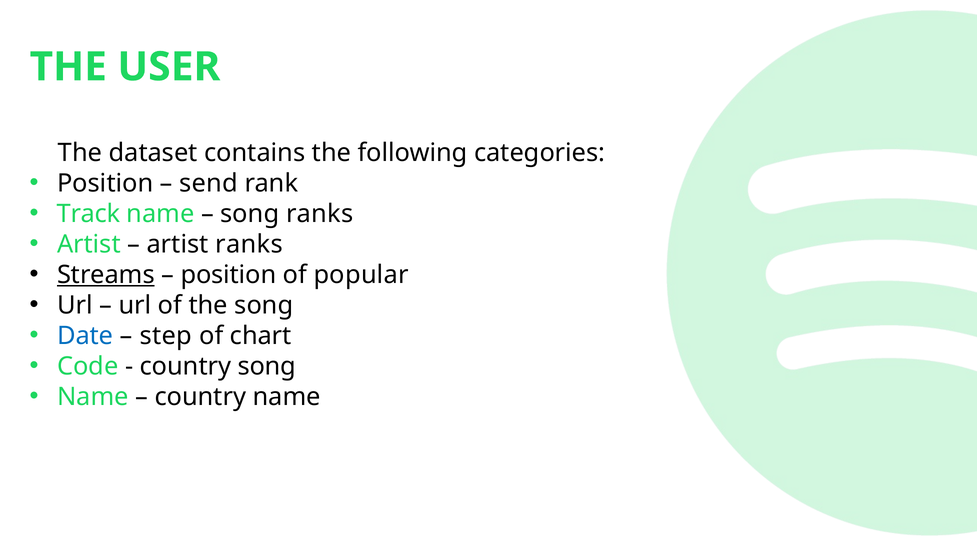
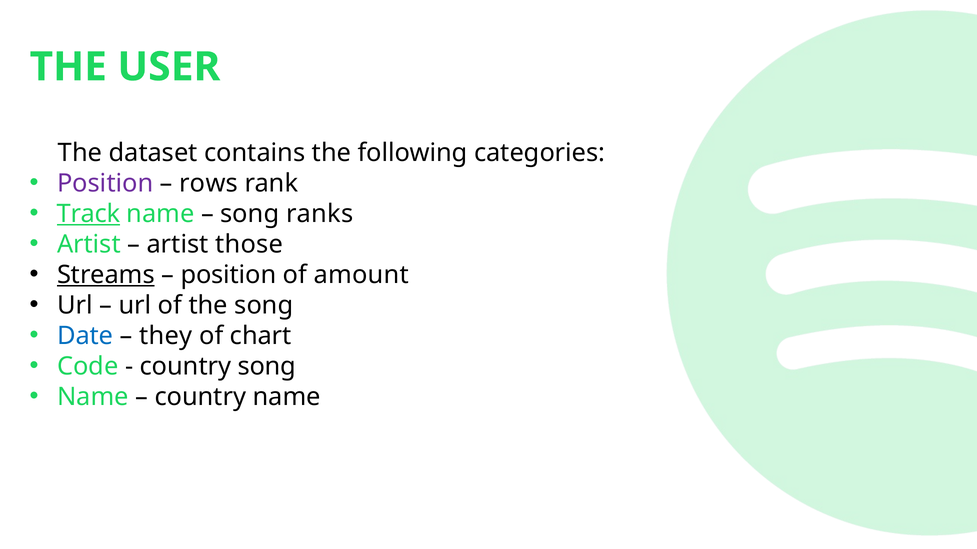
Position at (105, 184) colour: black -> purple
send: send -> rows
Track underline: none -> present
artist ranks: ranks -> those
popular: popular -> amount
step: step -> they
